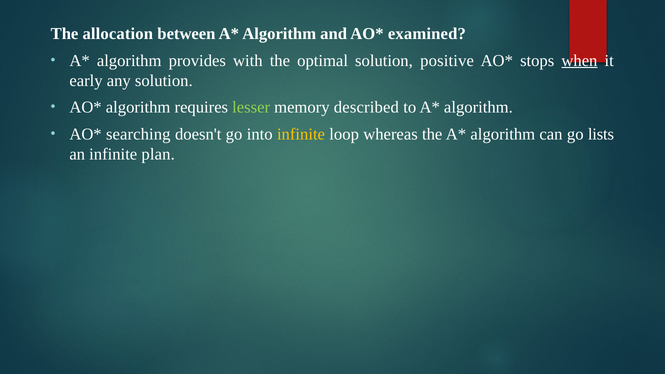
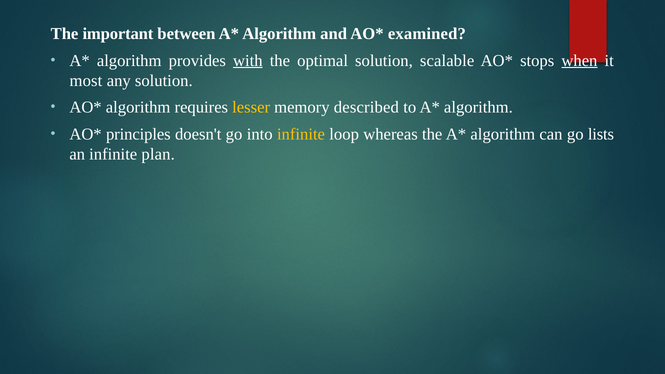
allocation: allocation -> important
with underline: none -> present
positive: positive -> scalable
early: early -> most
lesser colour: light green -> yellow
searching: searching -> principles
